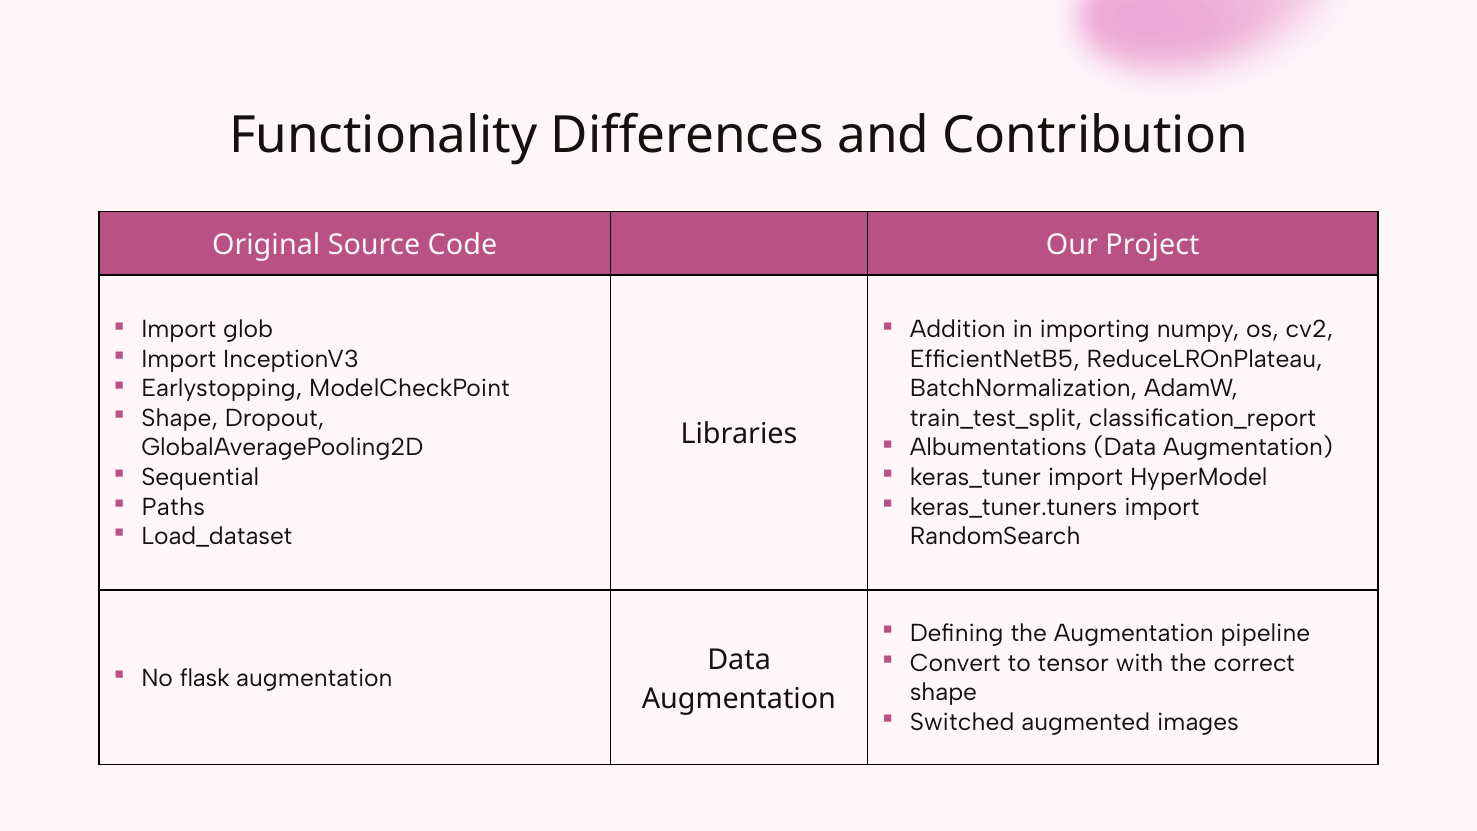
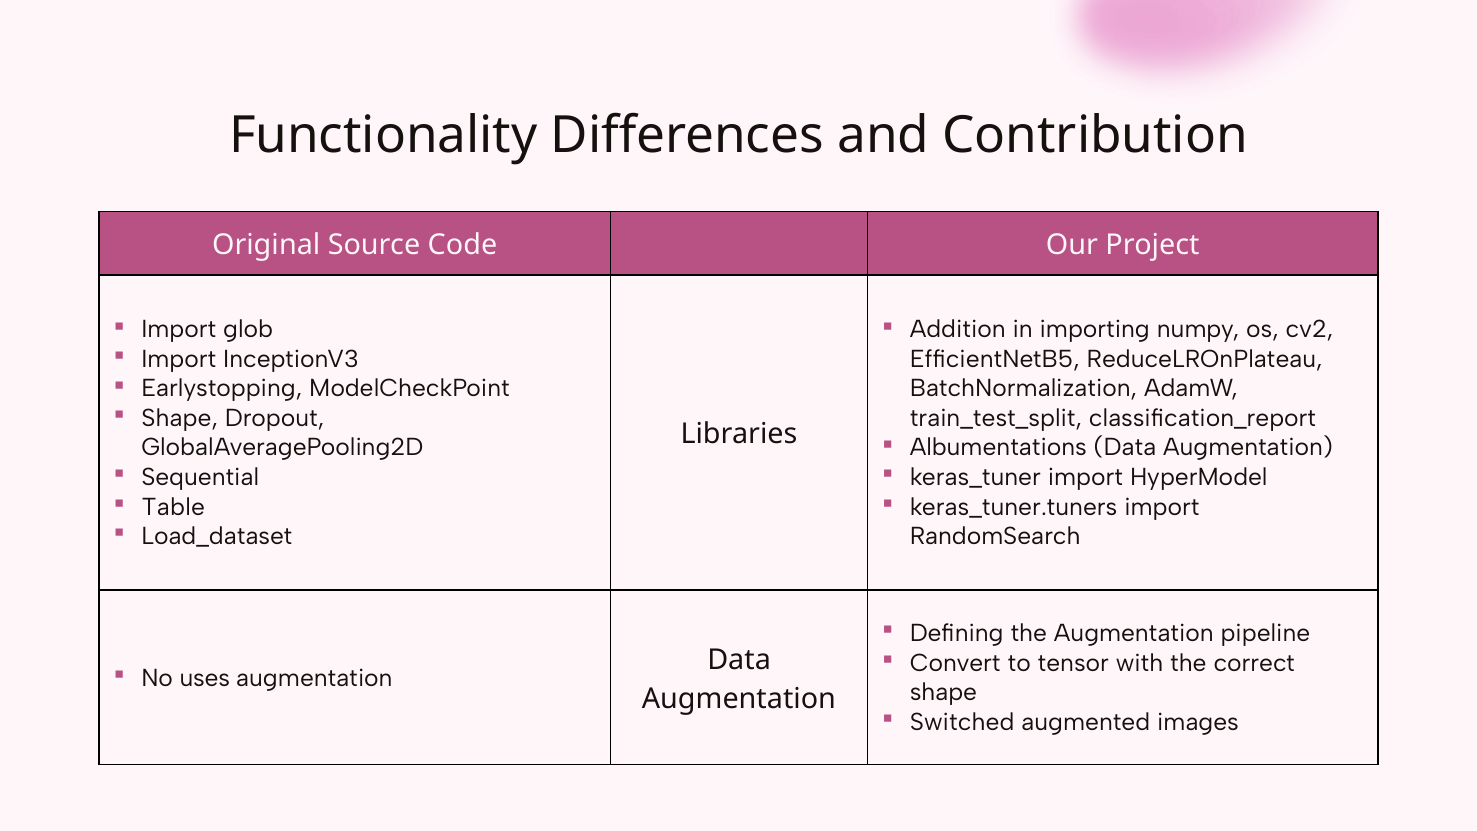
Paths: Paths -> Table
flask: flask -> uses
